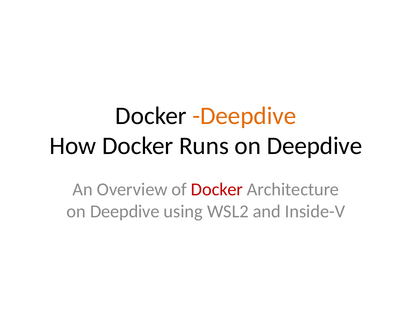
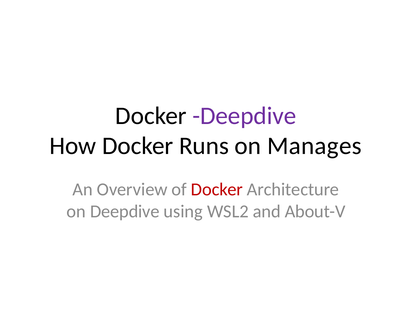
Deepdive at (244, 116) colour: orange -> purple
Runs on Deepdive: Deepdive -> Manages
Inside-V: Inside-V -> About-V
